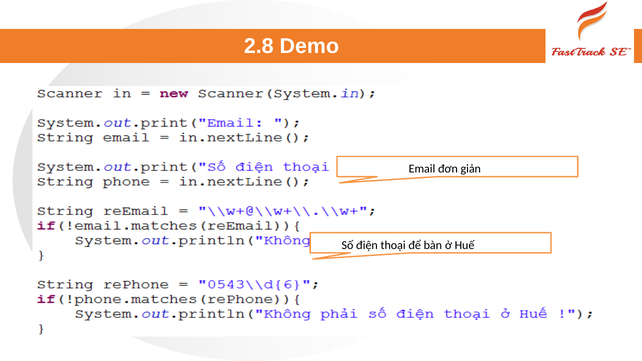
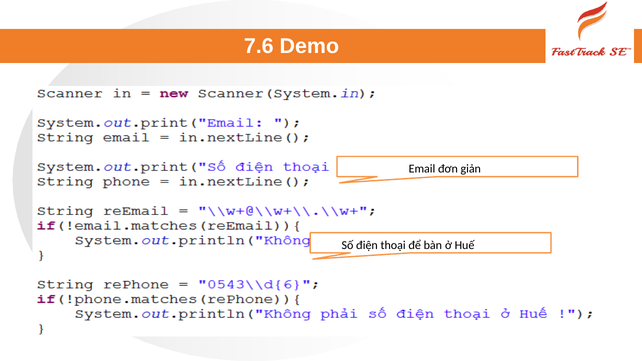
2.8: 2.8 -> 7.6
